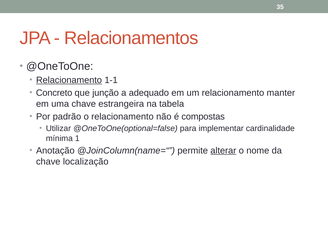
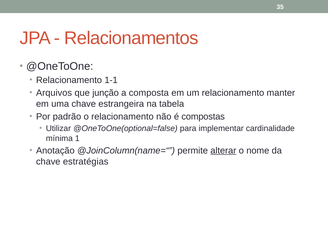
Relacionamento at (69, 80) underline: present -> none
Concreto: Concreto -> Arquivos
adequado: adequado -> composta
localização: localização -> estratégias
